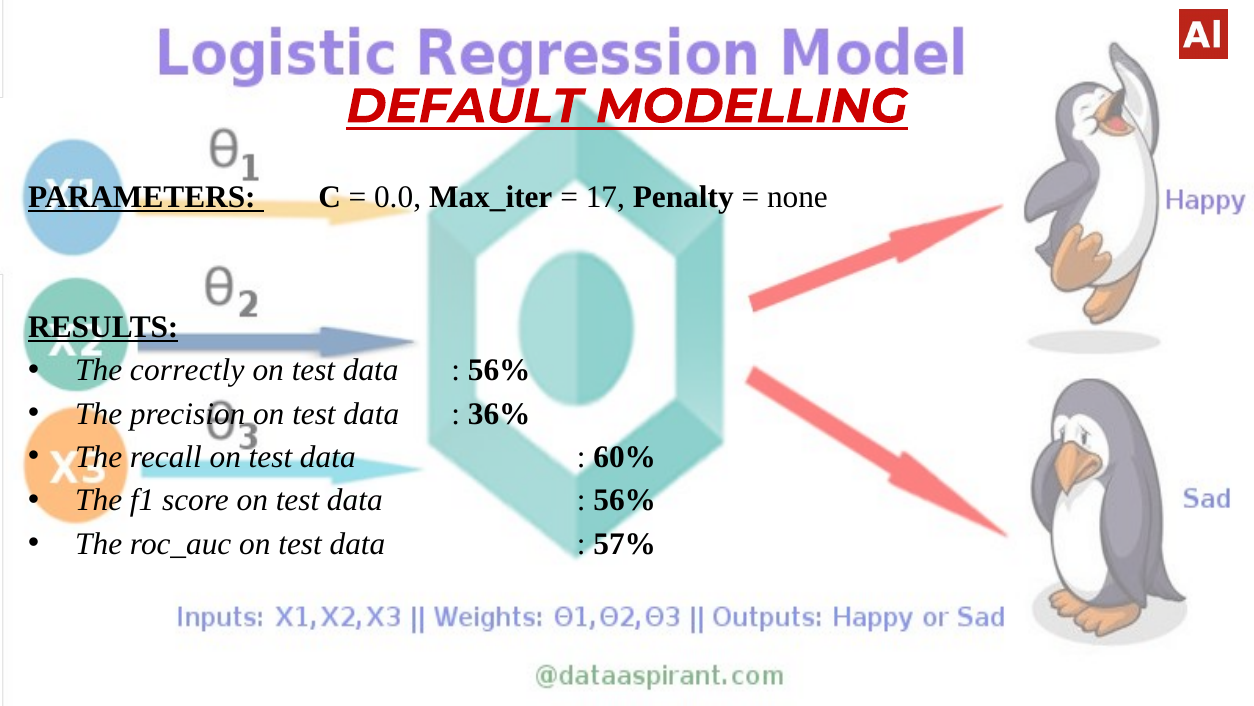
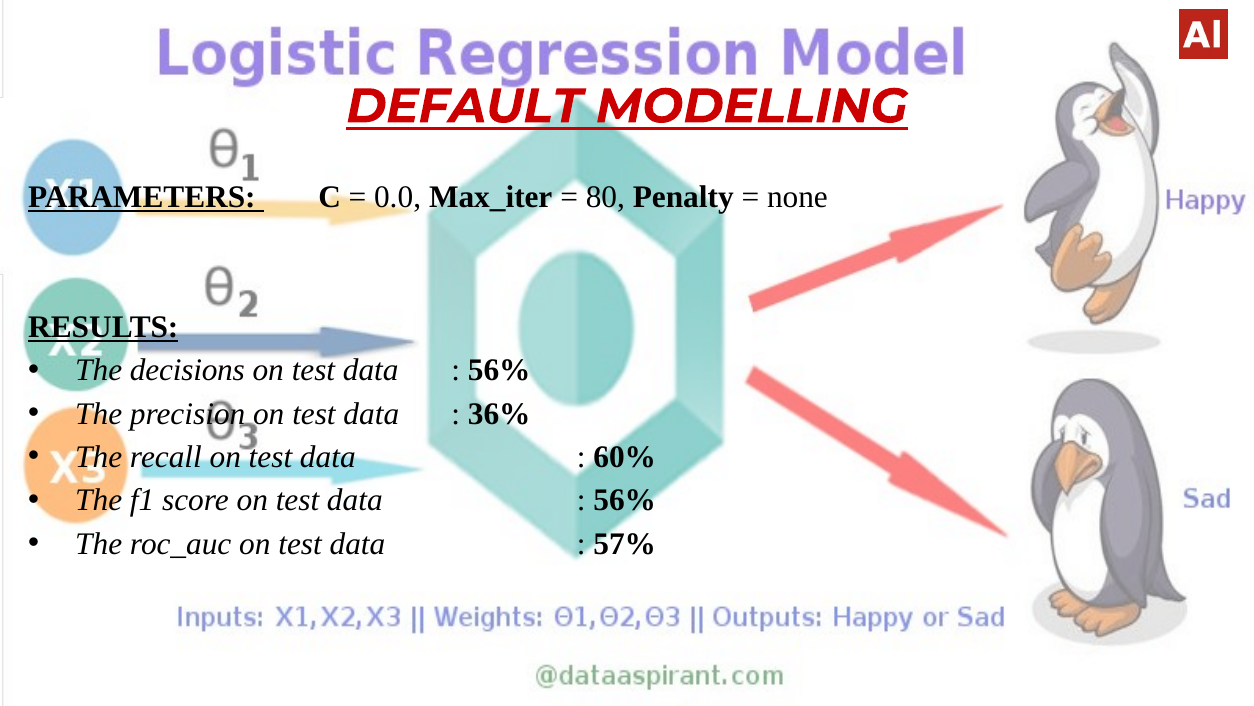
17: 17 -> 80
correctly: correctly -> decisions
